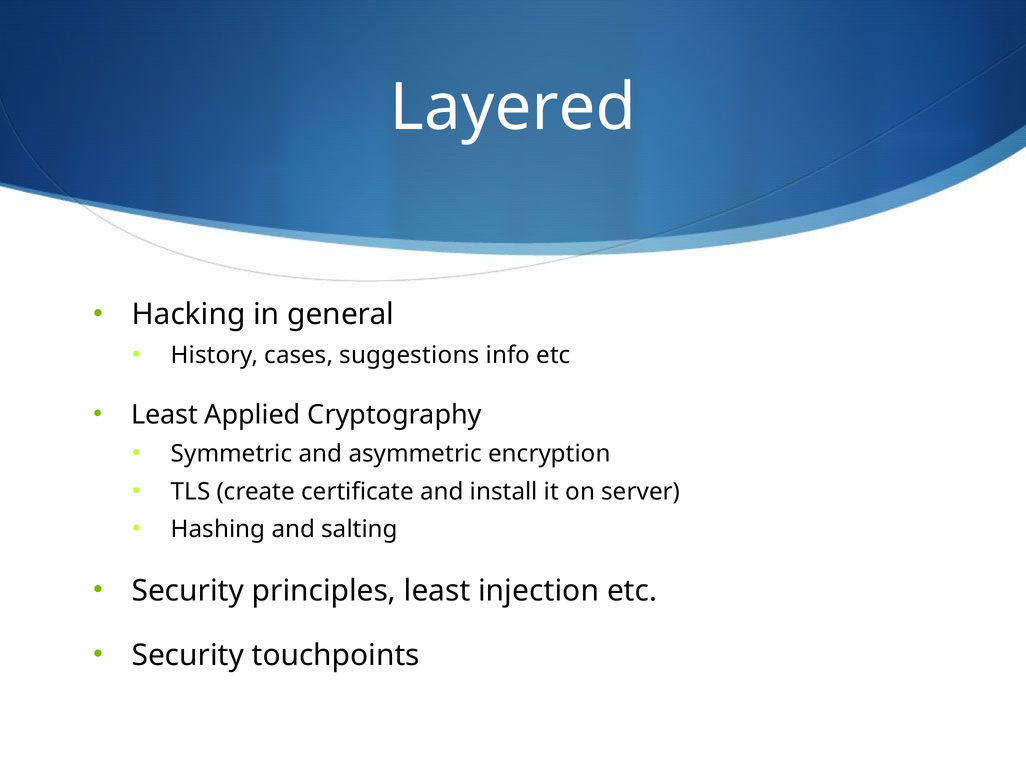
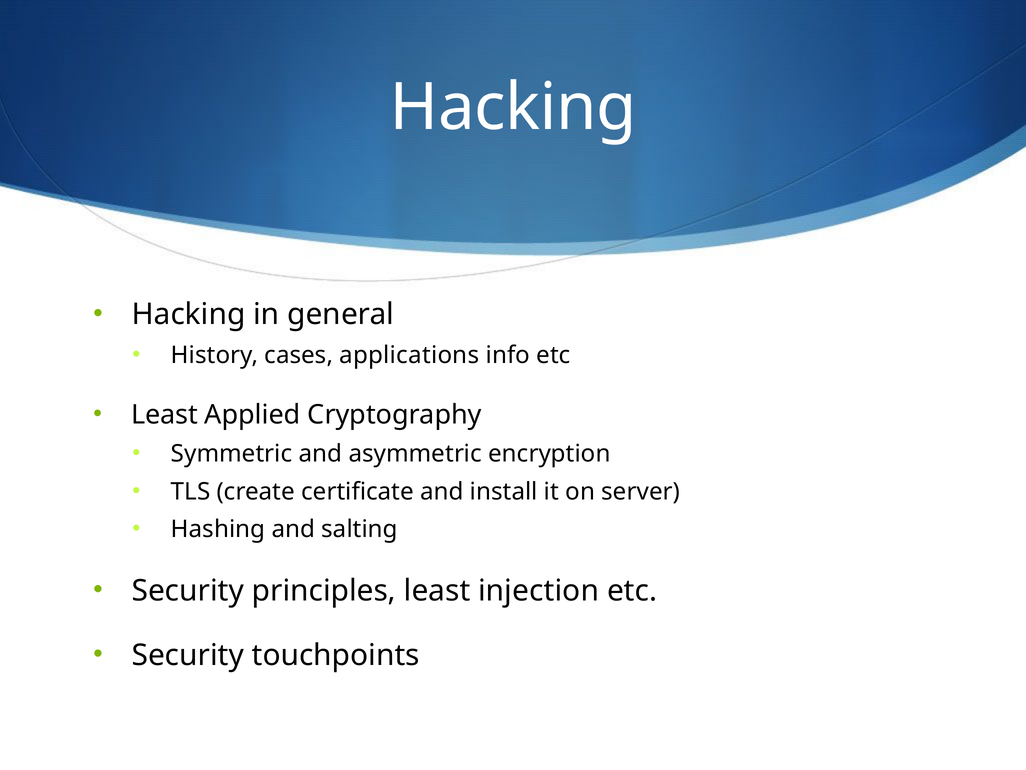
Layered at (513, 107): Layered -> Hacking
suggestions: suggestions -> applications
